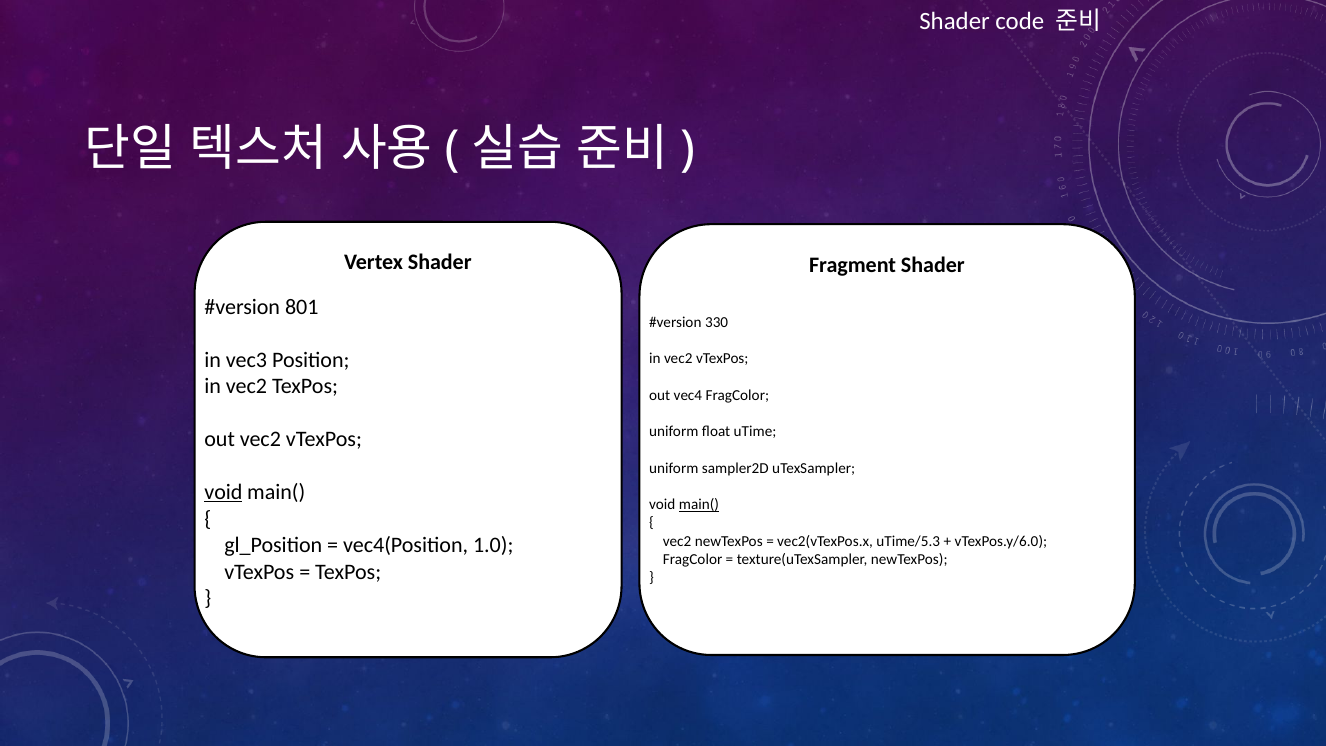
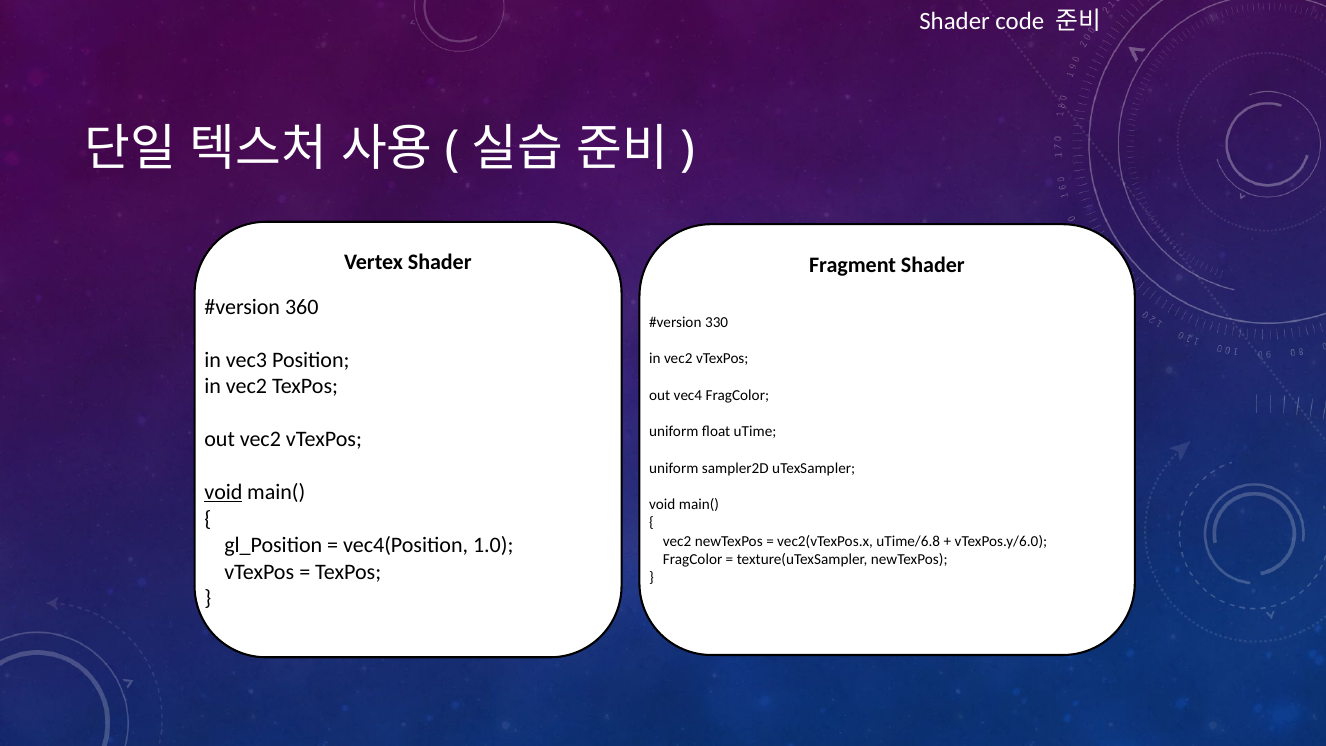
801: 801 -> 360
main( at (699, 505) underline: present -> none
uTime/5.3: uTime/5.3 -> uTime/6.8
